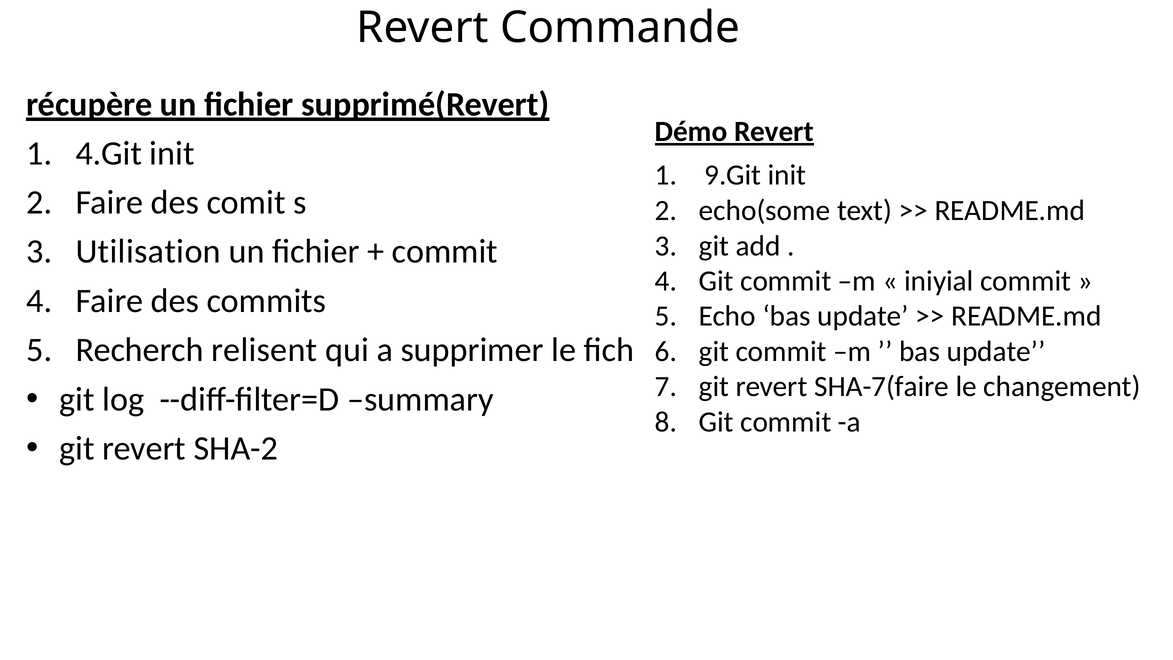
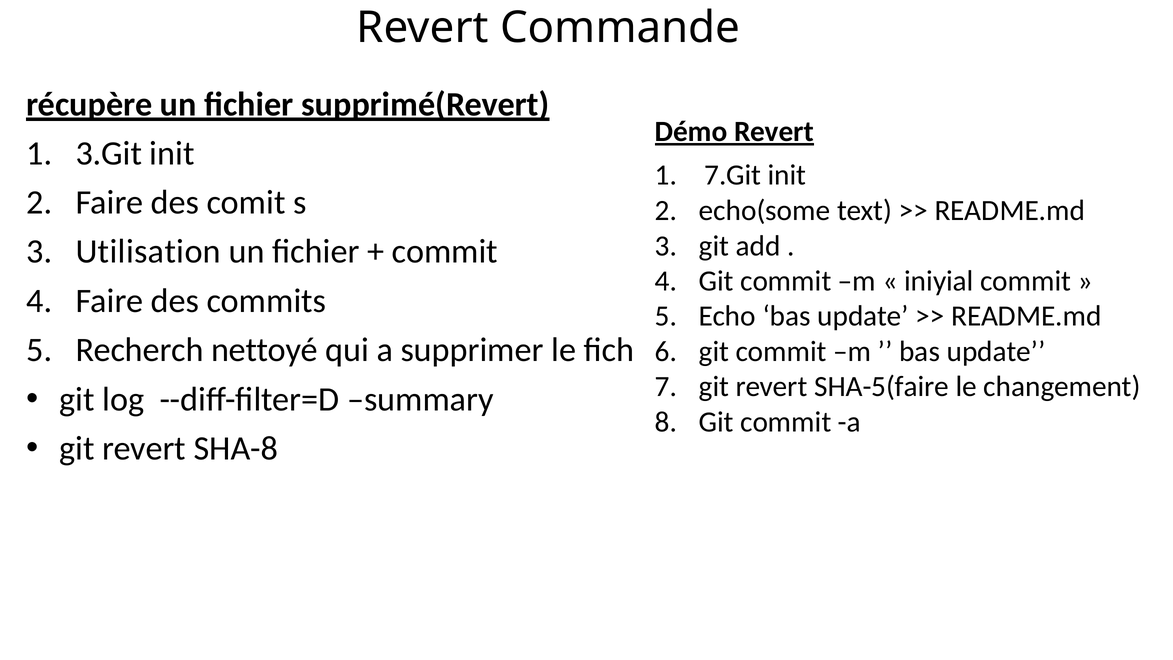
4.Git: 4.Git -> 3.Git
9.Git: 9.Git -> 7.Git
relisent: relisent -> nettoyé
SHA-7(faire: SHA-7(faire -> SHA-5(faire
SHA-2: SHA-2 -> SHA-8
